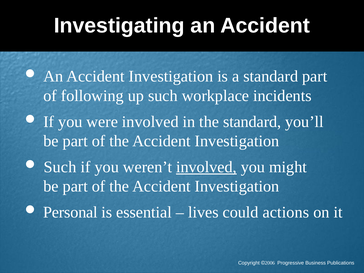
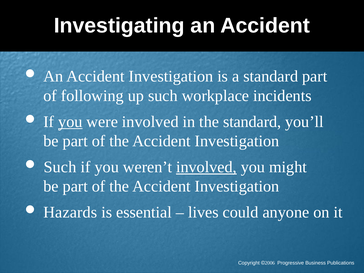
you at (70, 122) underline: none -> present
Personal: Personal -> Hazards
actions: actions -> anyone
